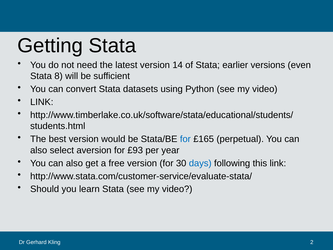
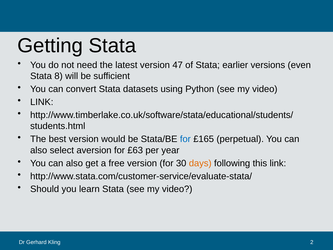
14: 14 -> 47
£93: £93 -> £63
days colour: blue -> orange
